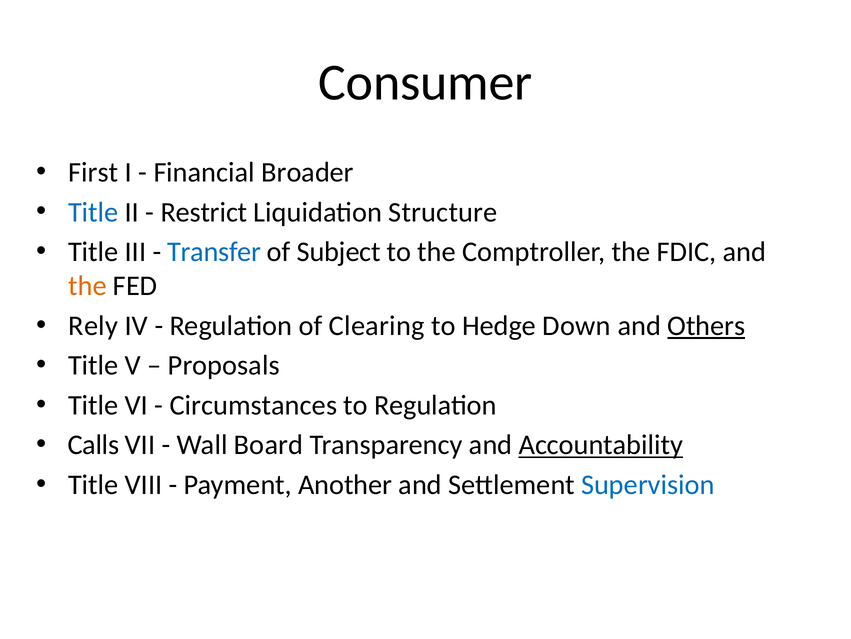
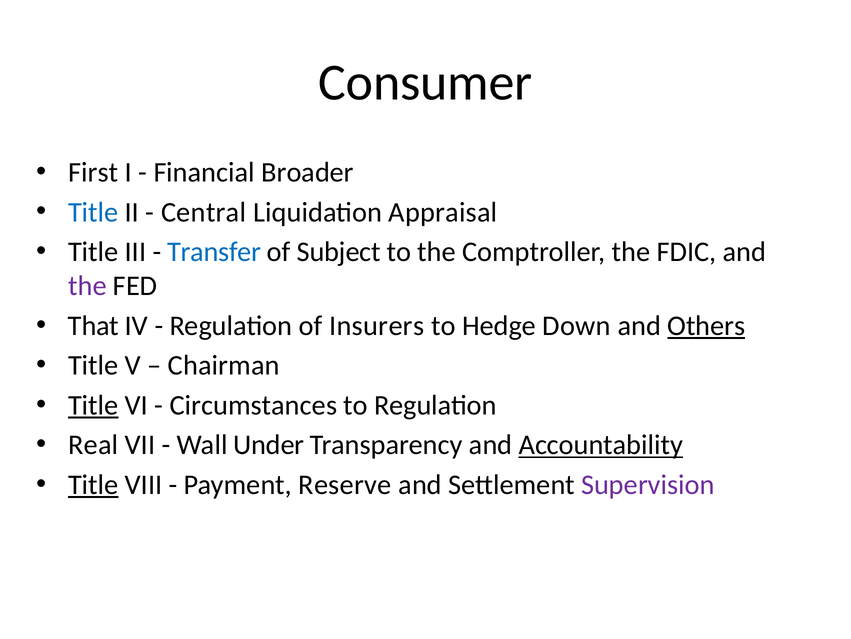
Restrict: Restrict -> Central
Structure: Structure -> Appraisal
the at (87, 286) colour: orange -> purple
Rely: Rely -> That
Clearing: Clearing -> Insurers
Proposals: Proposals -> Chairman
Title at (93, 405) underline: none -> present
Calls: Calls -> Real
Board: Board -> Under
Title at (93, 484) underline: none -> present
Another: Another -> Reserve
Supervision colour: blue -> purple
